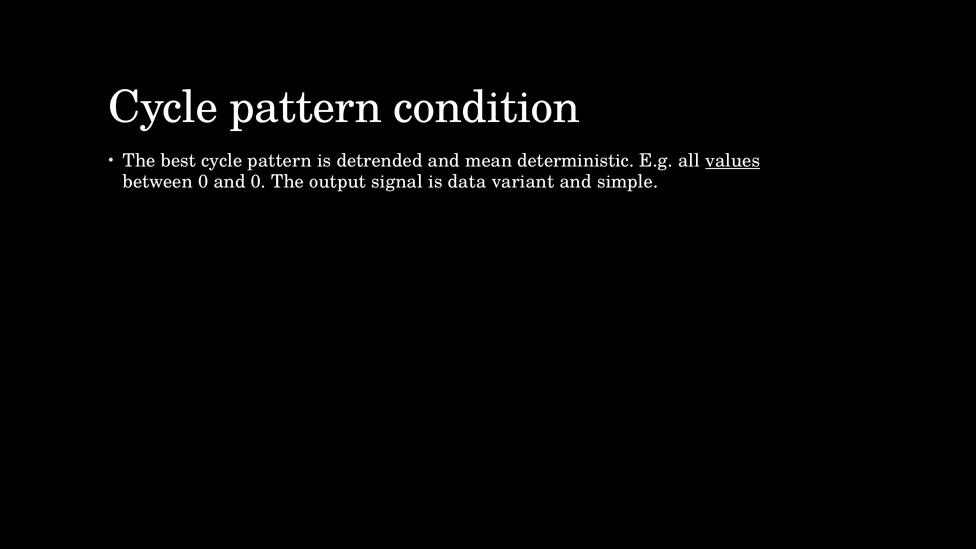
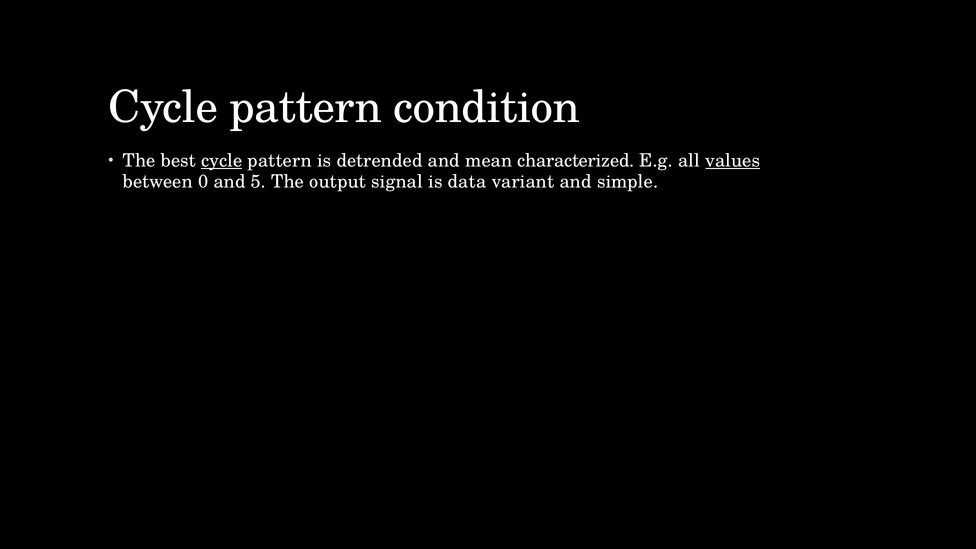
cycle at (222, 161) underline: none -> present
deterministic: deterministic -> characterized
and 0: 0 -> 5
